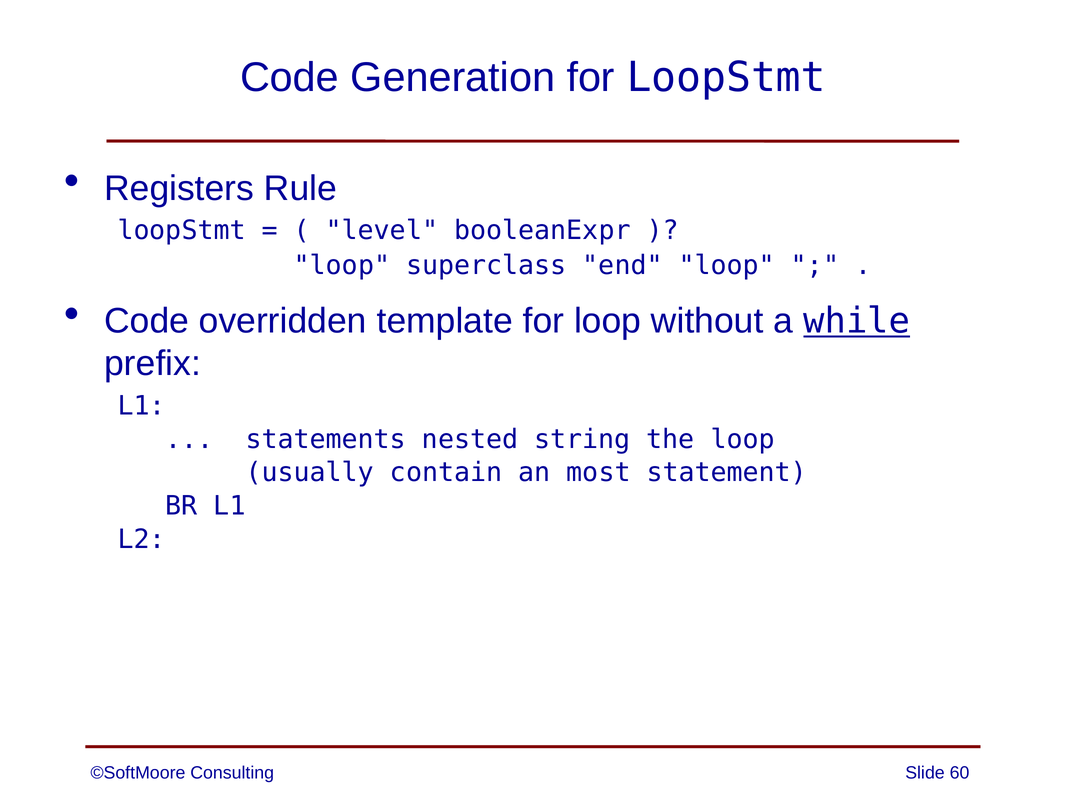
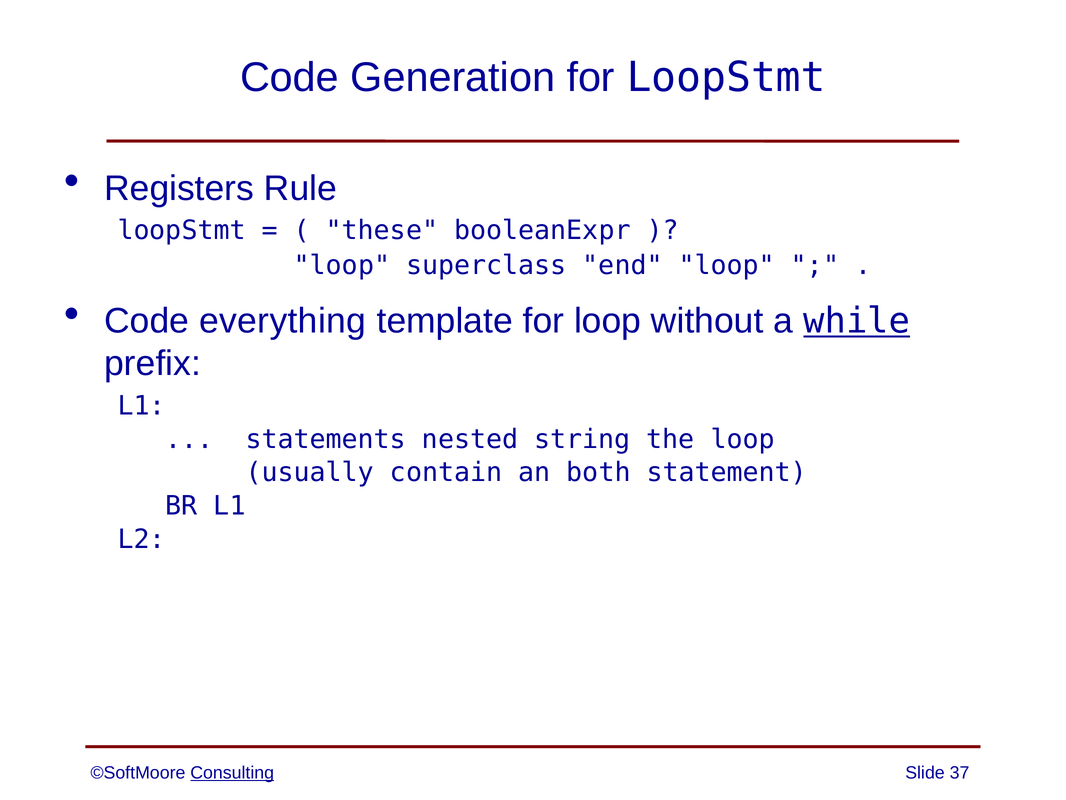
level: level -> these
overridden: overridden -> everything
most: most -> both
Consulting underline: none -> present
60: 60 -> 37
